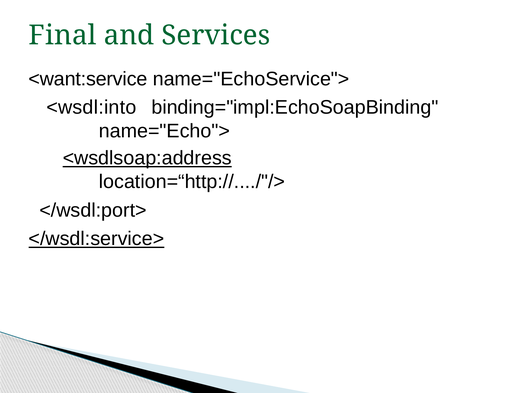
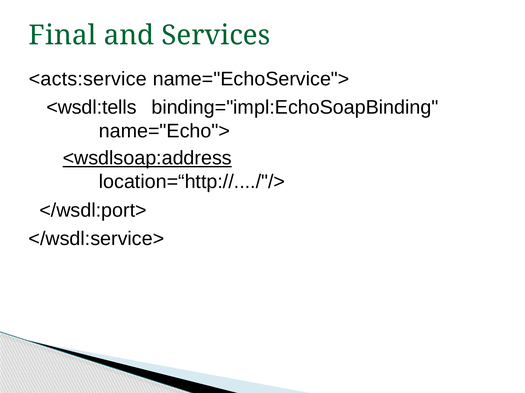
<want:service: <want:service -> <acts:service
<wsdl:into: <wsdl:into -> <wsdl:tells
</wsdl:service> underline: present -> none
